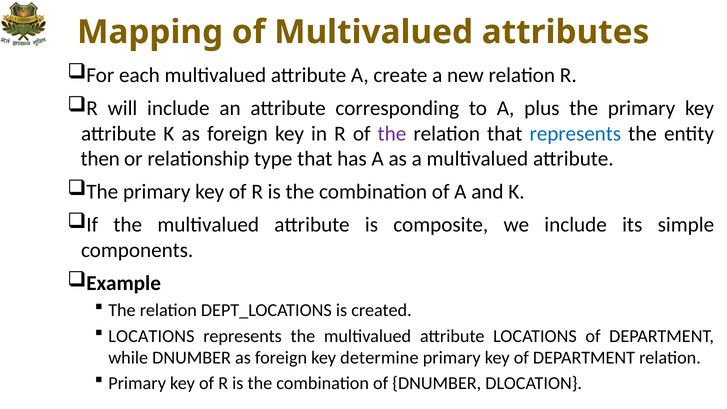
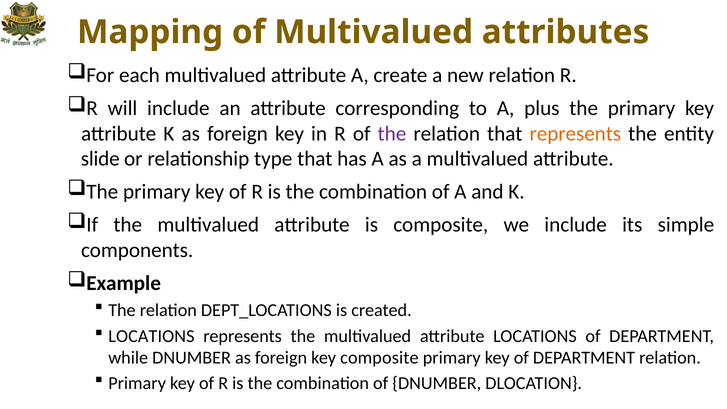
represents at (575, 133) colour: blue -> orange
then: then -> slide
key determine: determine -> composite
